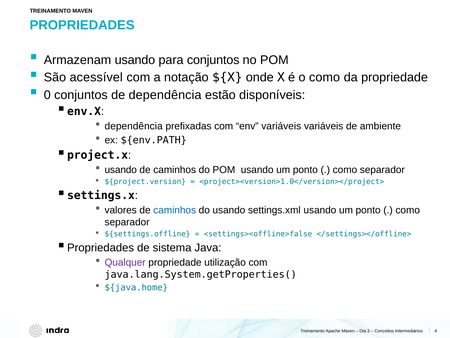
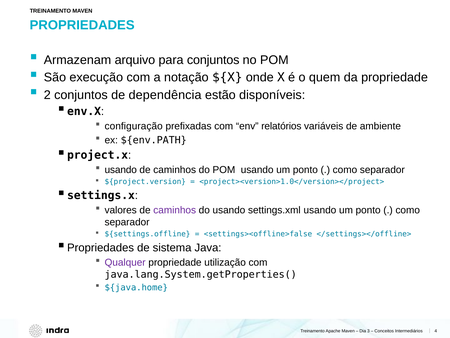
Armazenam usando: usando -> arquivo
acessível: acessível -> execução
o como: como -> quem
0: 0 -> 2
dependência at (134, 126): dependência -> configuração
env variáveis: variáveis -> relatórios
caminhos at (175, 210) colour: blue -> purple
